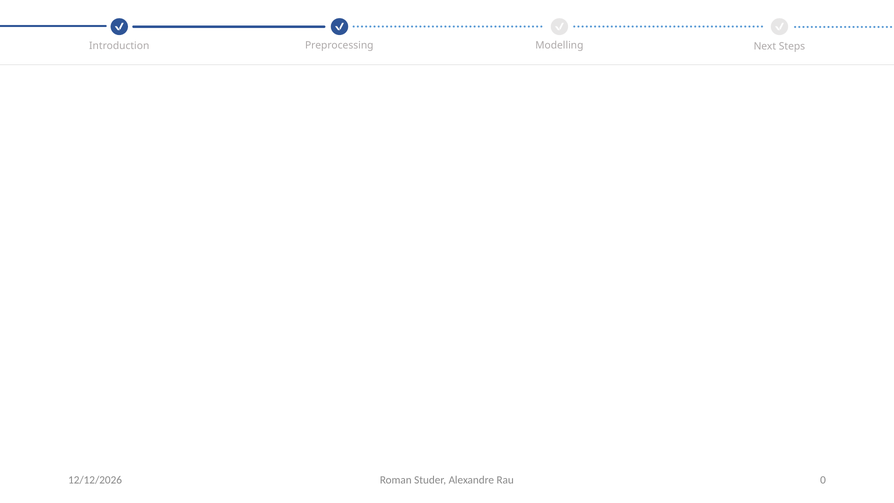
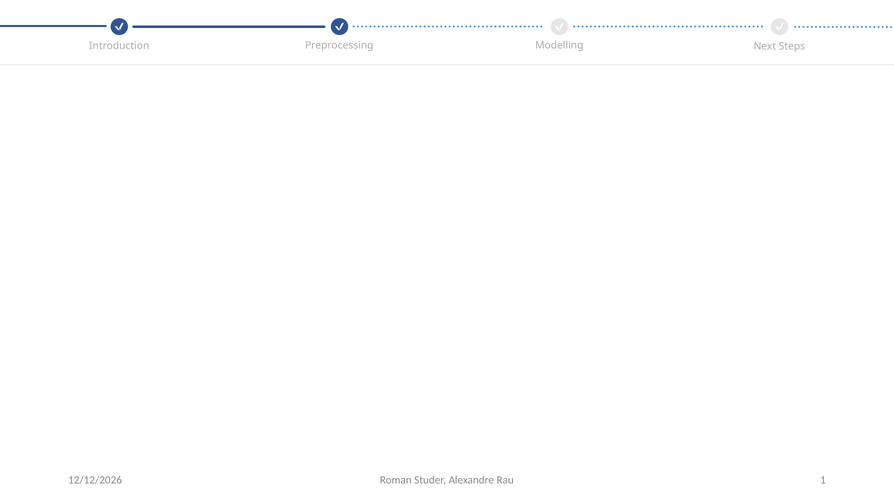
0: 0 -> 1
